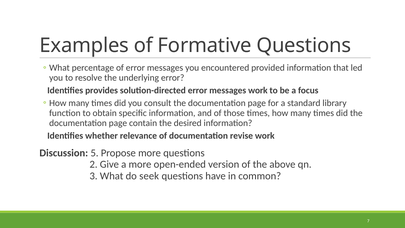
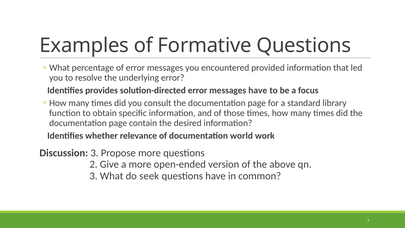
messages work: work -> have
revise: revise -> world
Discussion 5: 5 -> 3
